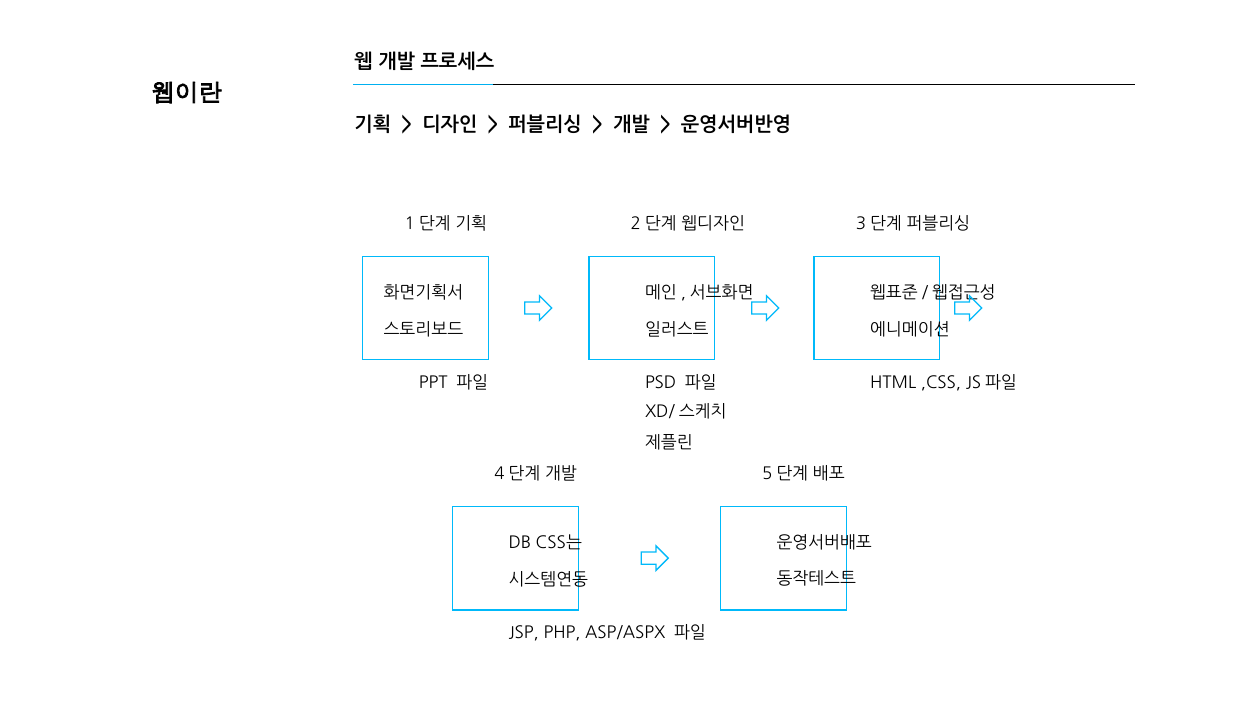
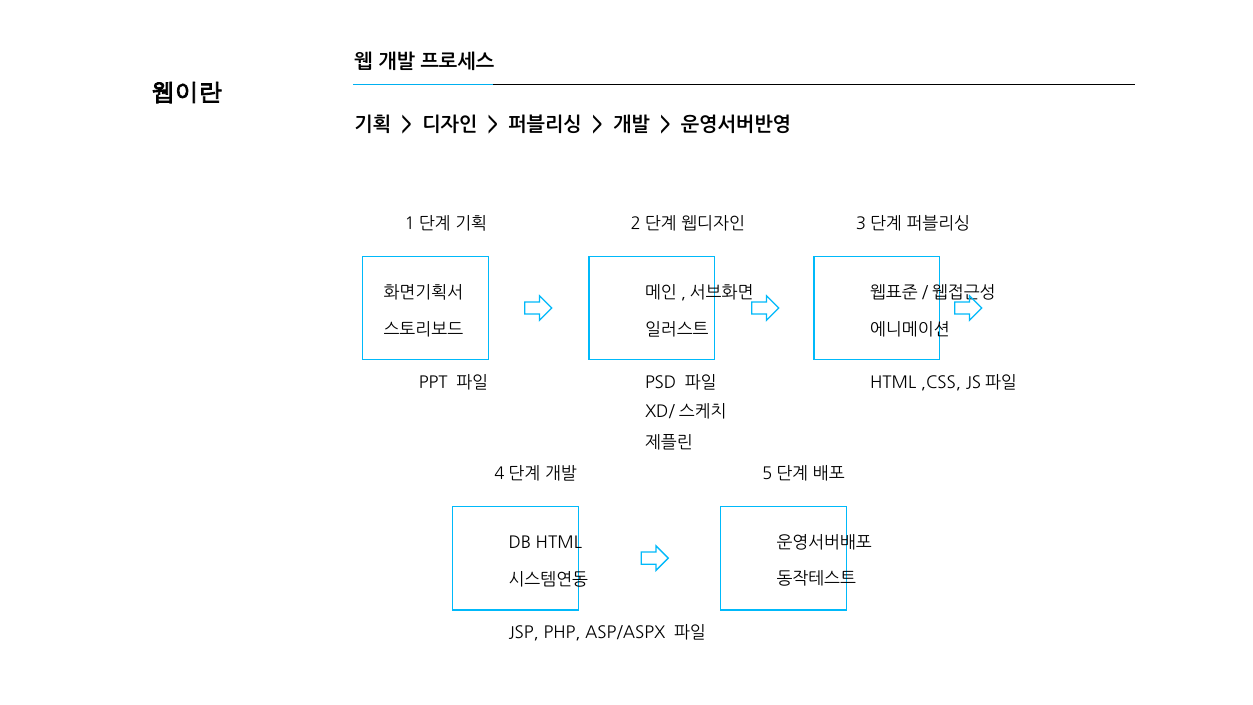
DB CSS는: CSS는 -> HTML
